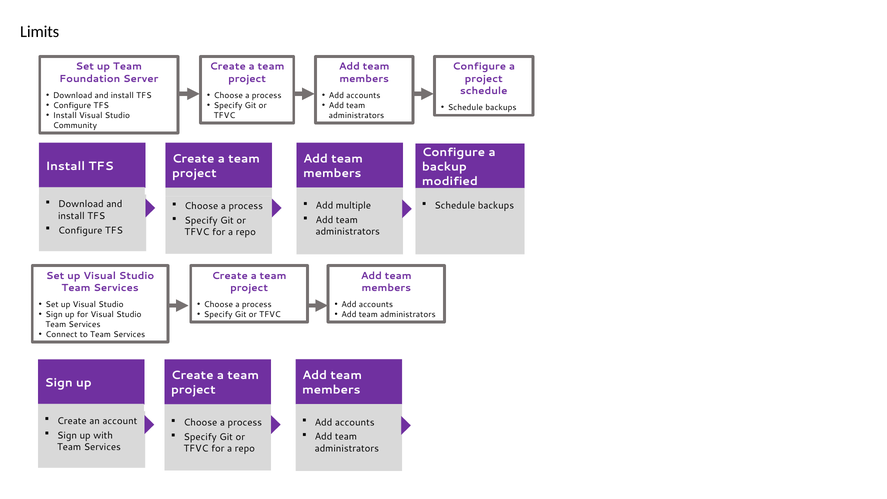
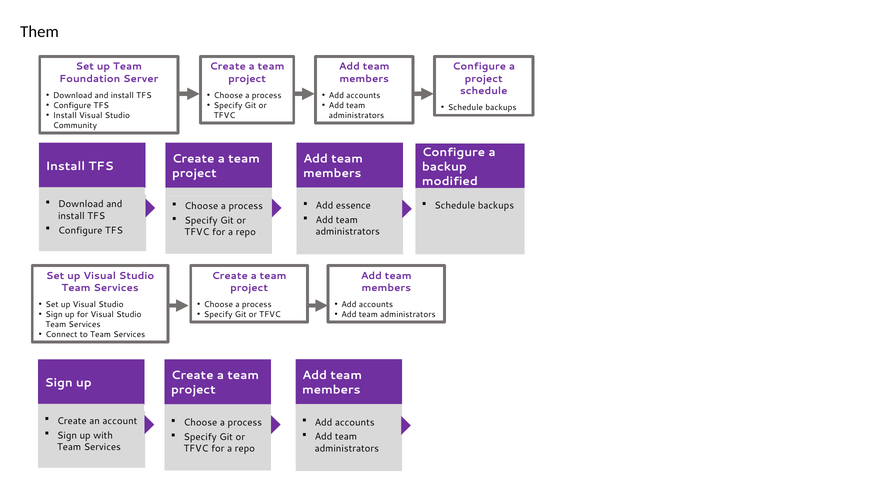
Limits: Limits -> Them
multiple: multiple -> essence
